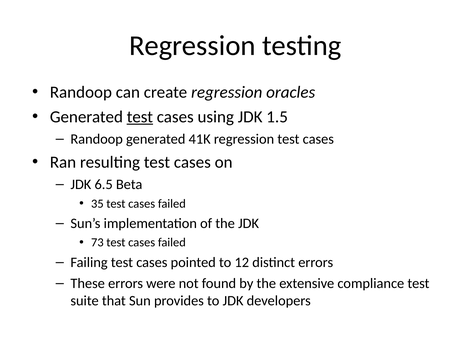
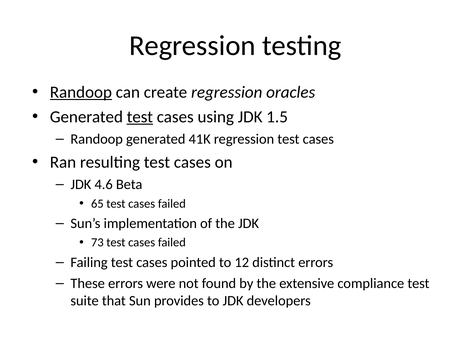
Randoop at (81, 92) underline: none -> present
6.5: 6.5 -> 4.6
35: 35 -> 65
